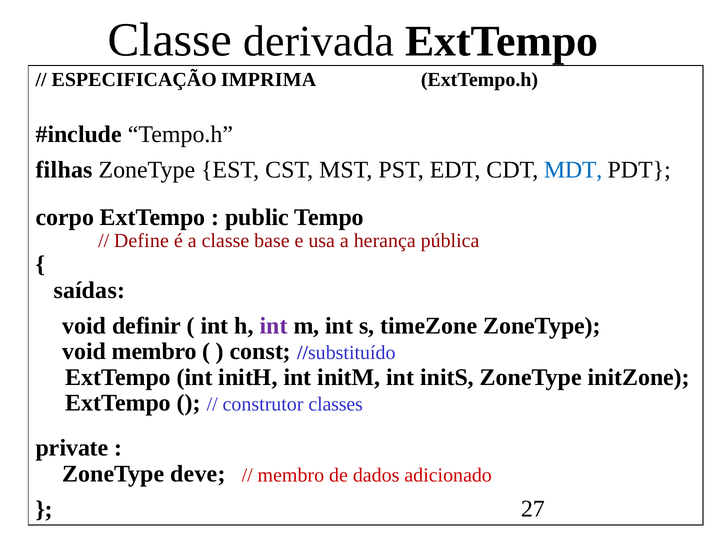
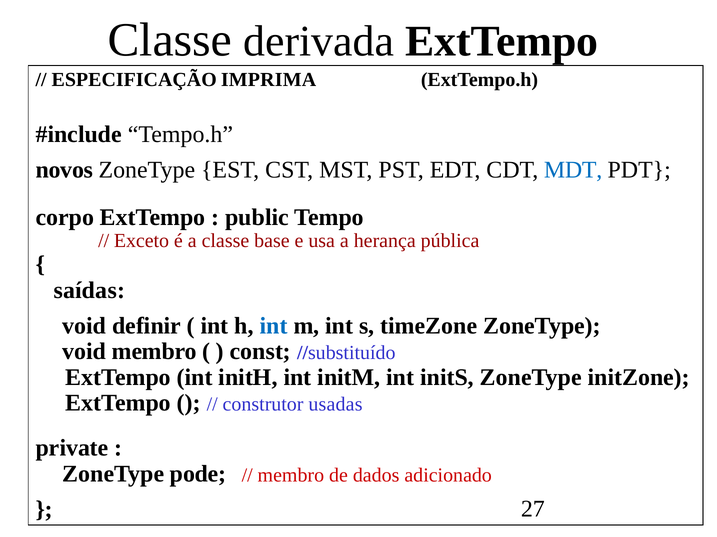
filhas: filhas -> novos
Define: Define -> Exceto
int at (274, 326) colour: purple -> blue
classes: classes -> usadas
deve: deve -> pode
